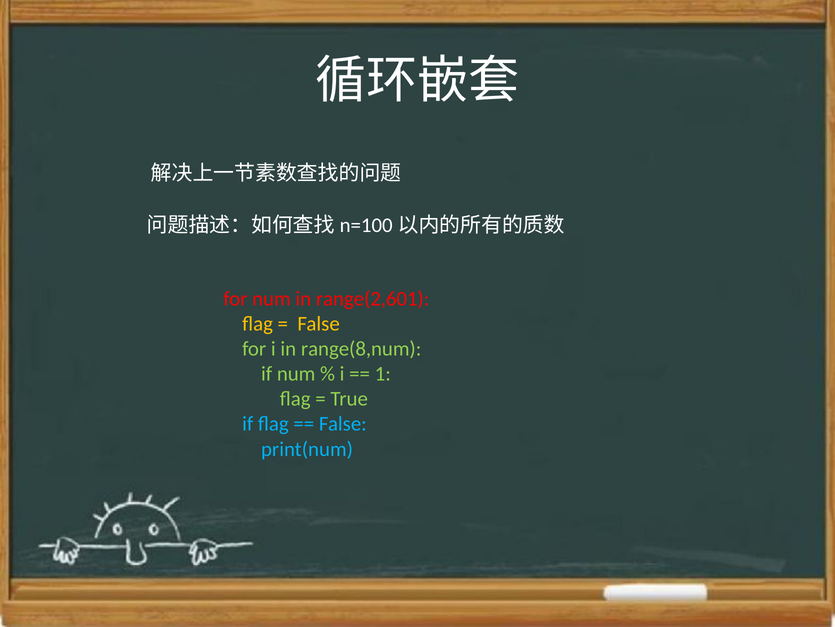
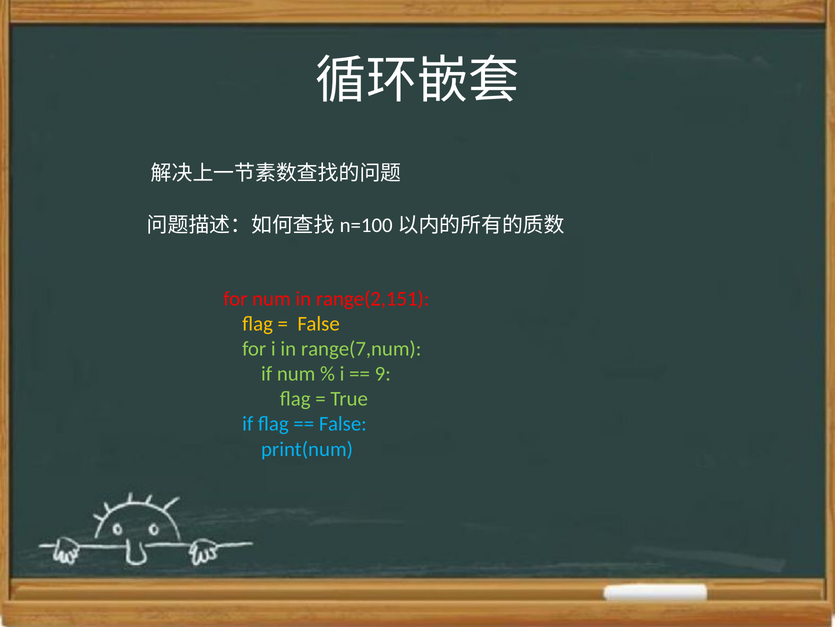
range(2,601: range(2,601 -> range(2,151
range(8,num: range(8,num -> range(7,num
1: 1 -> 9
